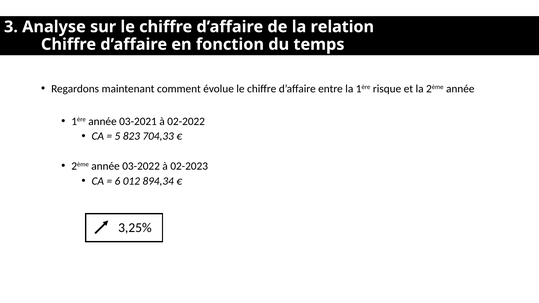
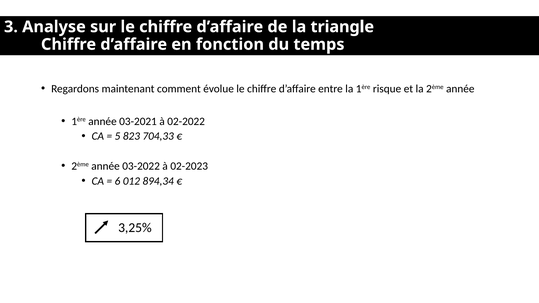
relation: relation -> triangle
